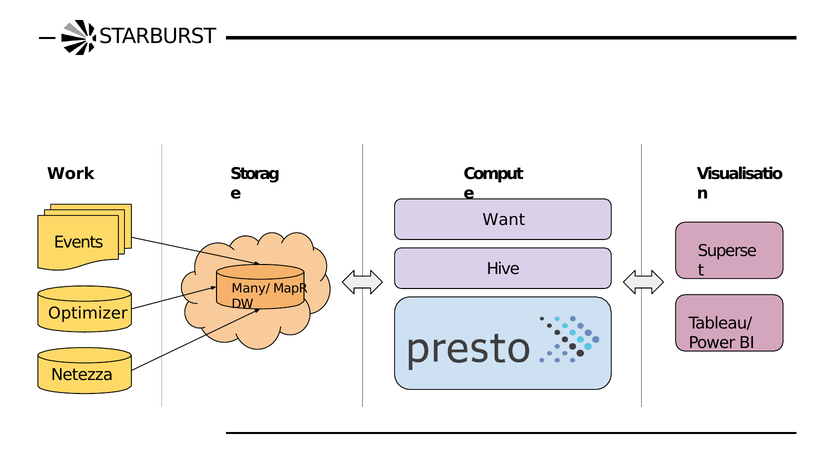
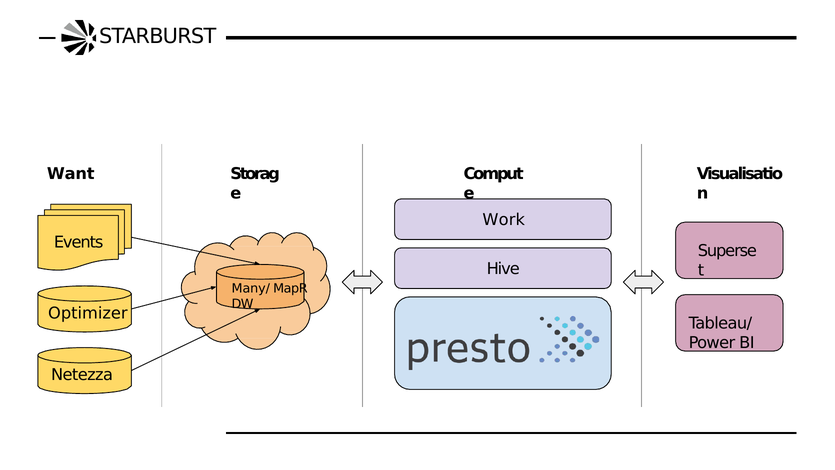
Work: Work -> Want
Want: Want -> Work
